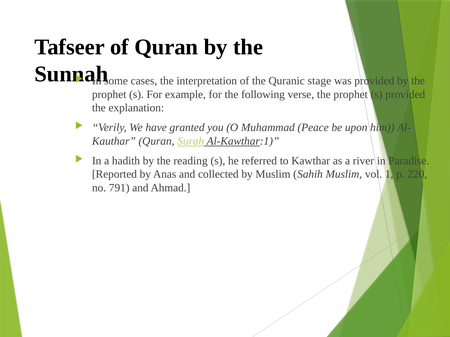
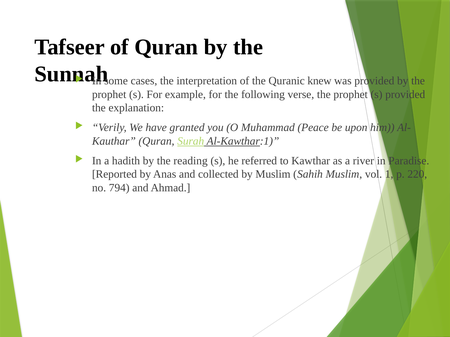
stage: stage -> knew
791: 791 -> 794
